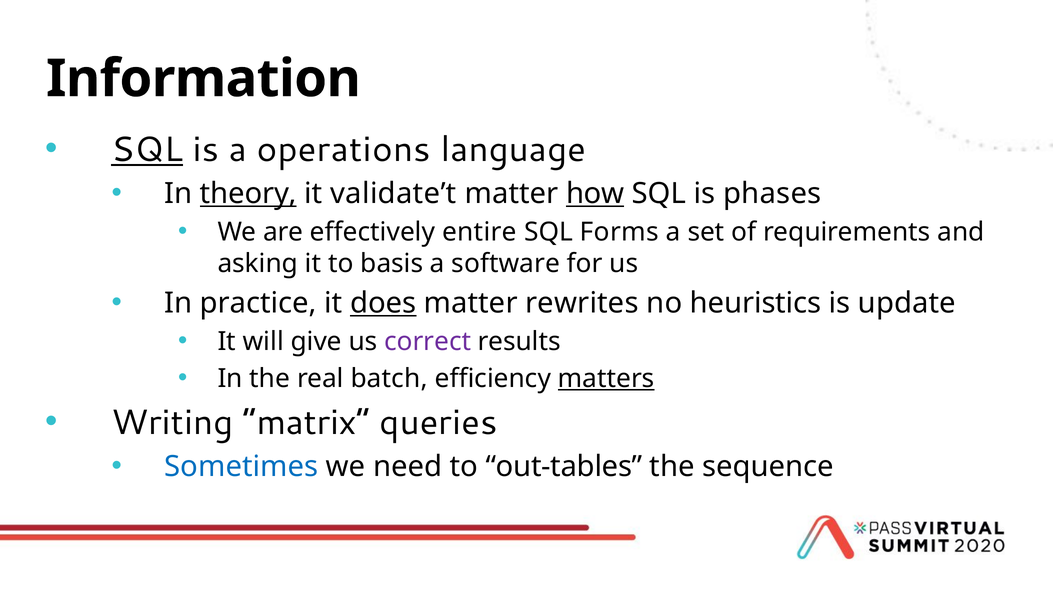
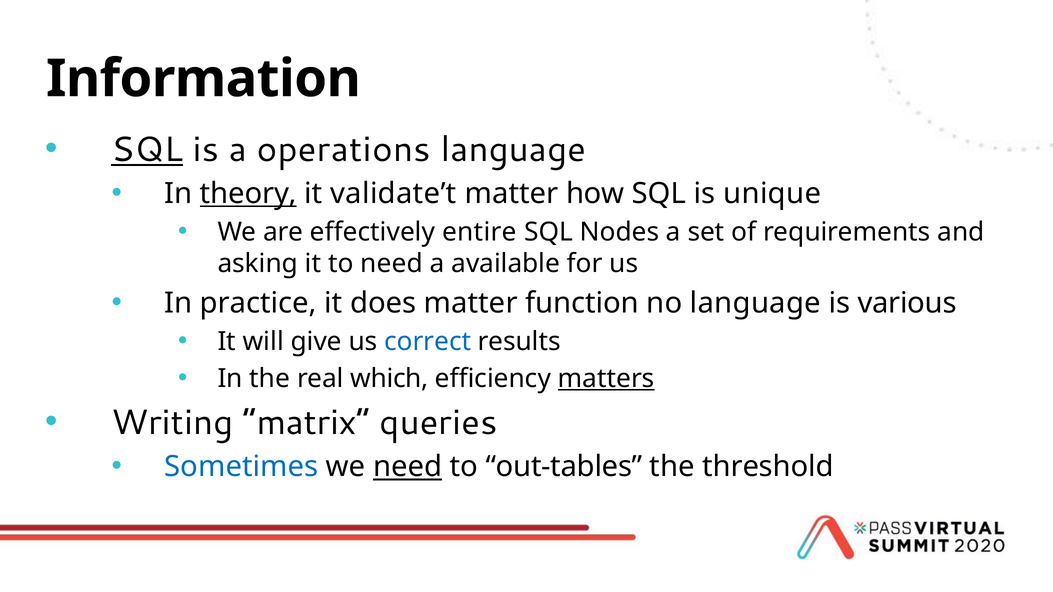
how underline: present -> none
phases: phases -> unique
Forms: Forms -> Nodes
to basis: basis -> need
software: software -> available
does underline: present -> none
rewrites: rewrites -> function
no heuristics: heuristics -> language
update: update -> various
correct colour: purple -> blue
batch: batch -> which
need at (408, 467) underline: none -> present
sequence: sequence -> threshold
